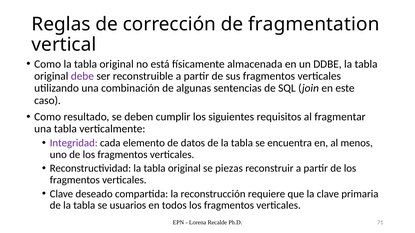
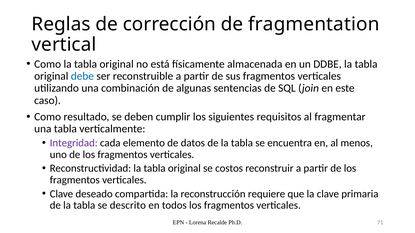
debe colour: purple -> blue
piezas: piezas -> costos
usuarios: usuarios -> descrito
